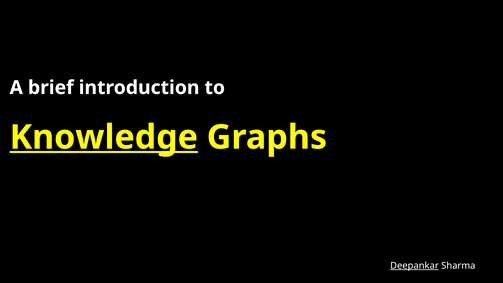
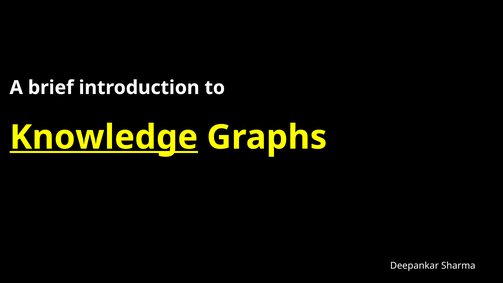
Deepankar underline: present -> none
